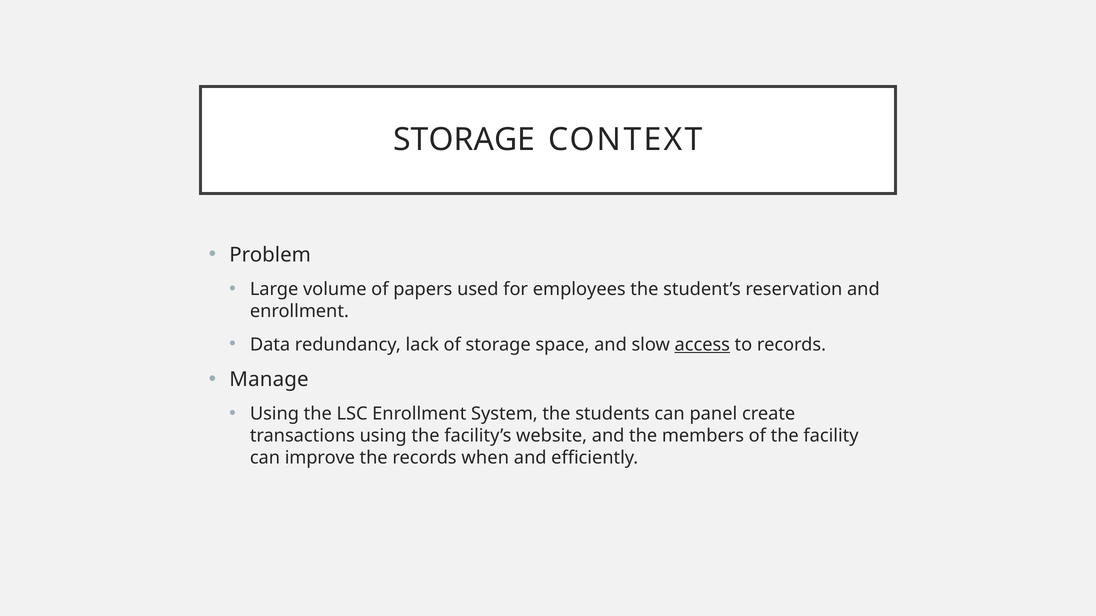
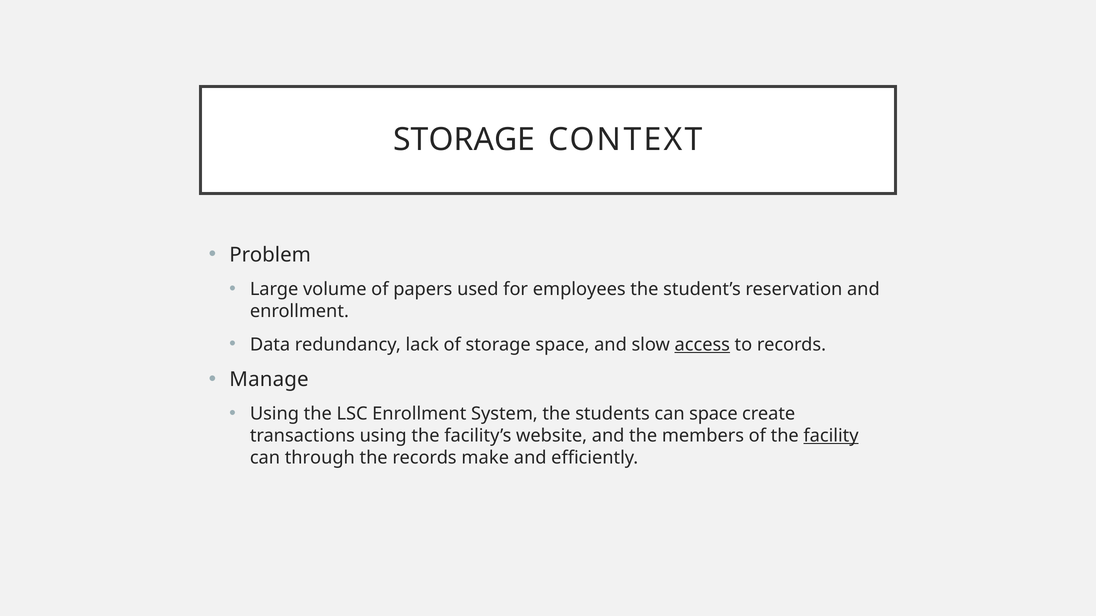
can panel: panel -> space
facility underline: none -> present
improve: improve -> through
when: when -> make
